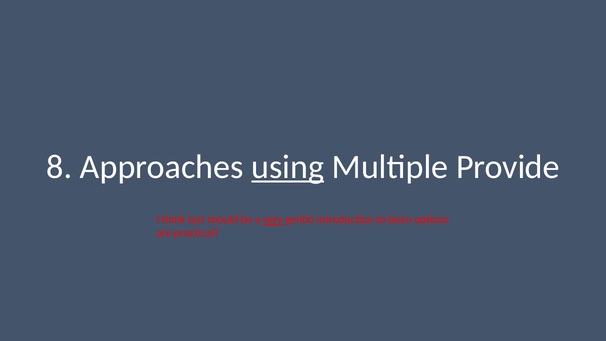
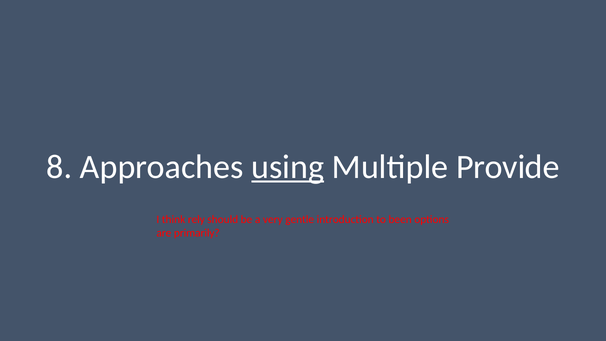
last: last -> rely
very underline: present -> none
practical: practical -> primarily
